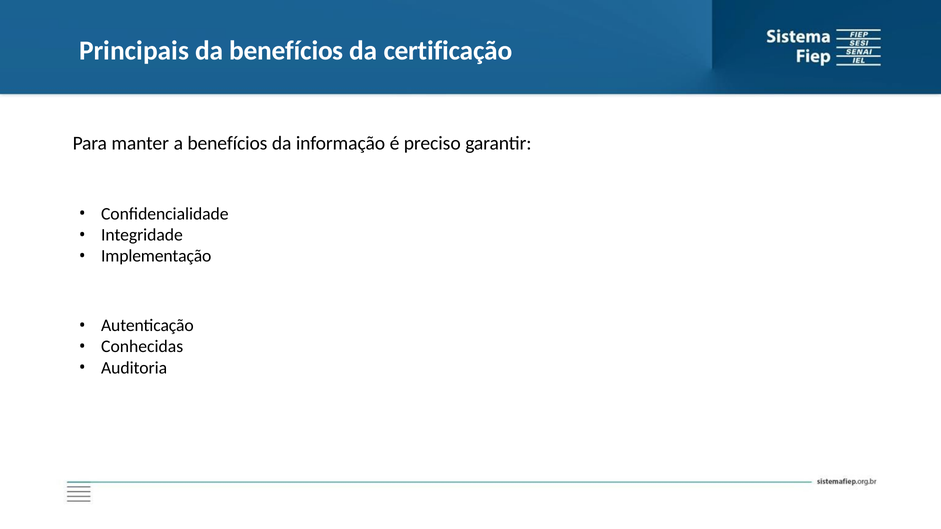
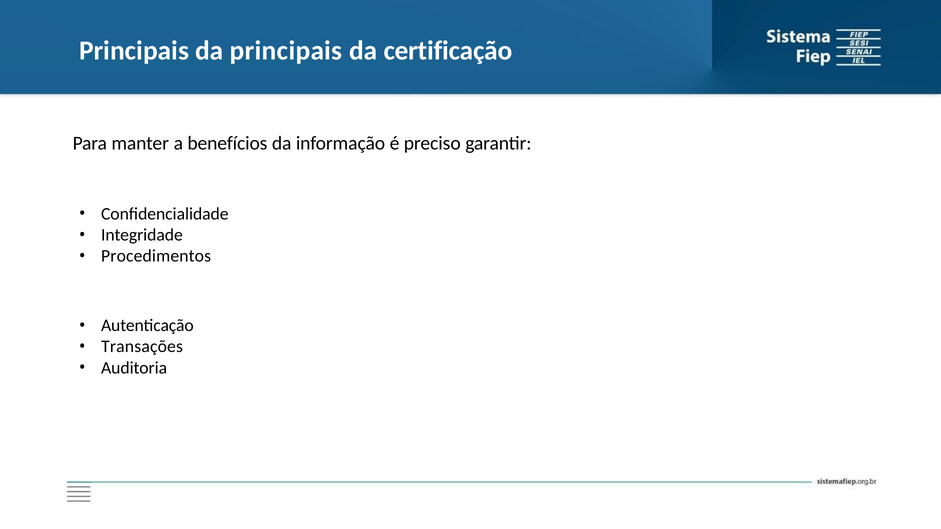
da benefícios: benefícios -> principais
Implementação: Implementação -> Procedimentos
Conhecidas: Conhecidas -> Transações
